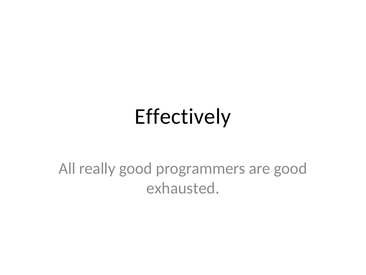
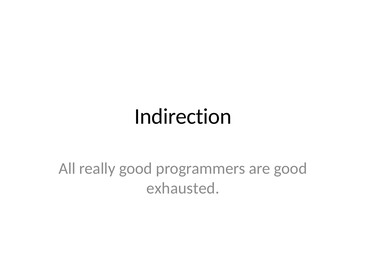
Effectively: Effectively -> Indirection
